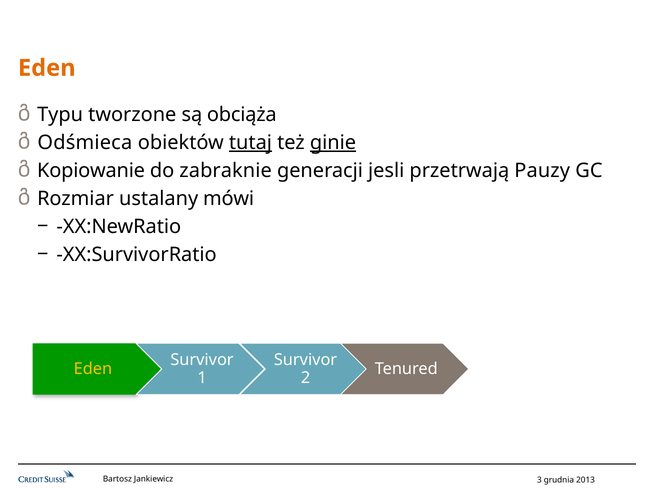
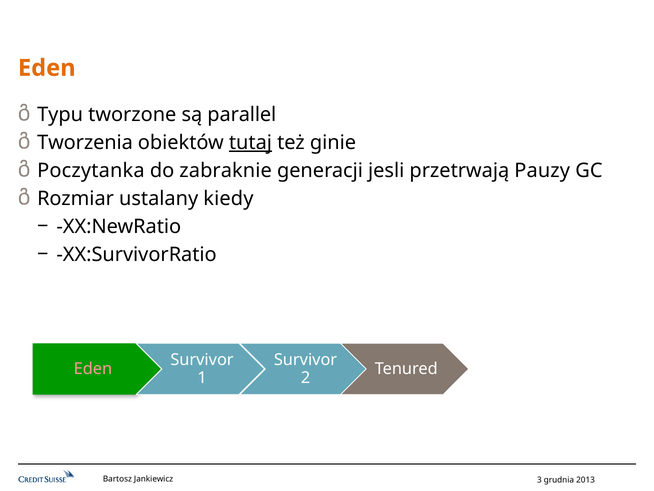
obciąża: obciąża -> parallel
Odśmieca: Odśmieca -> Tworzenia
ginie underline: present -> none
Kopiowanie: Kopiowanie -> Poczytanka
mówi: mówi -> kiedy
Eden at (93, 368) colour: yellow -> pink
